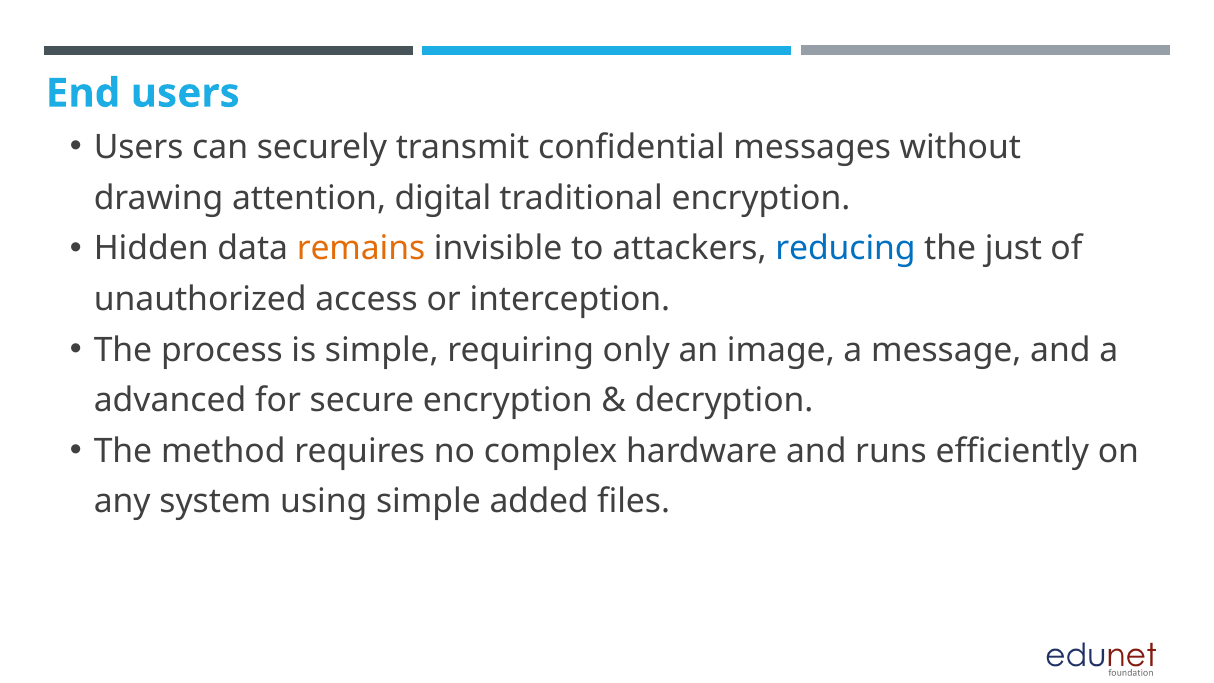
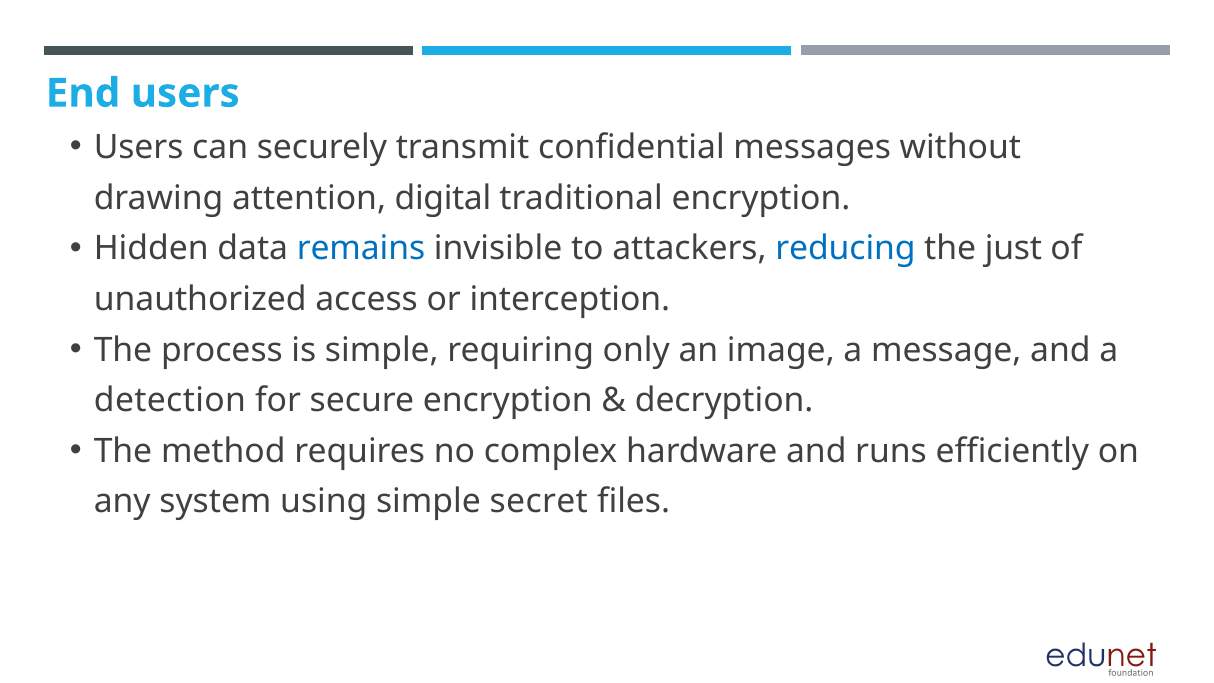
remains colour: orange -> blue
advanced: advanced -> detection
added: added -> secret
